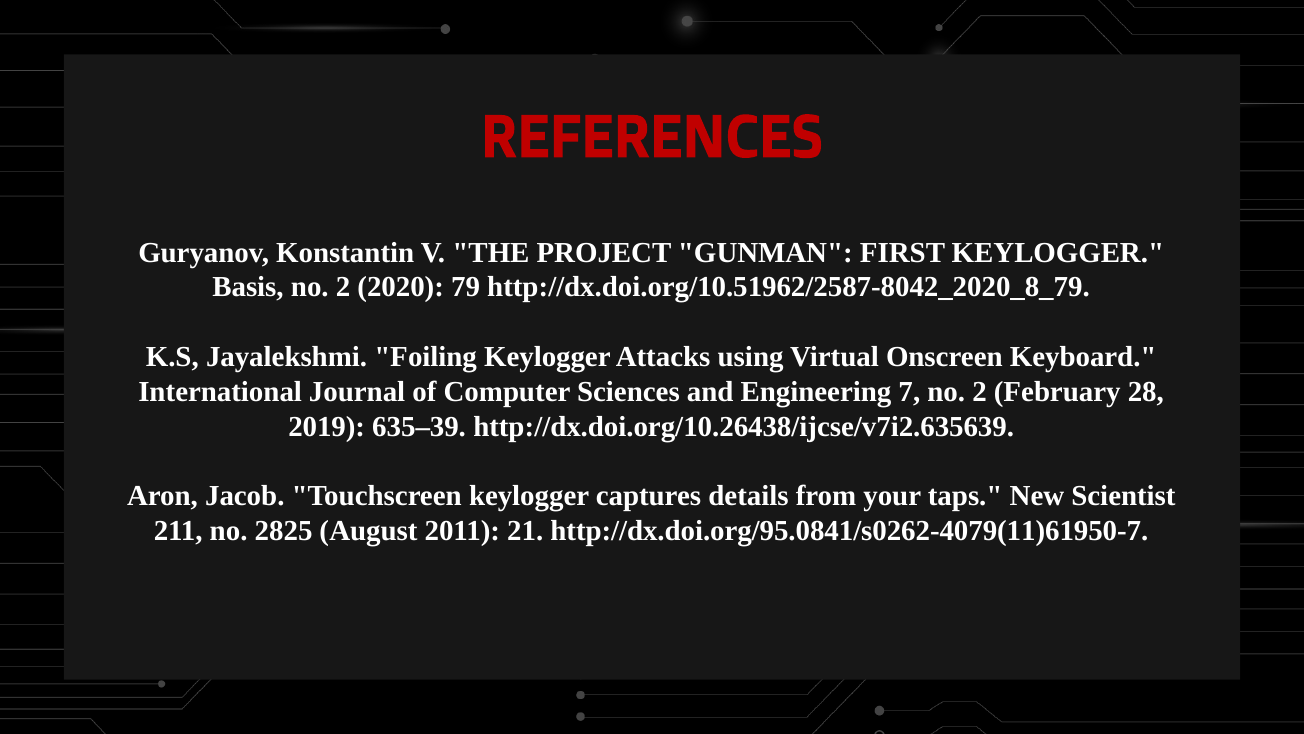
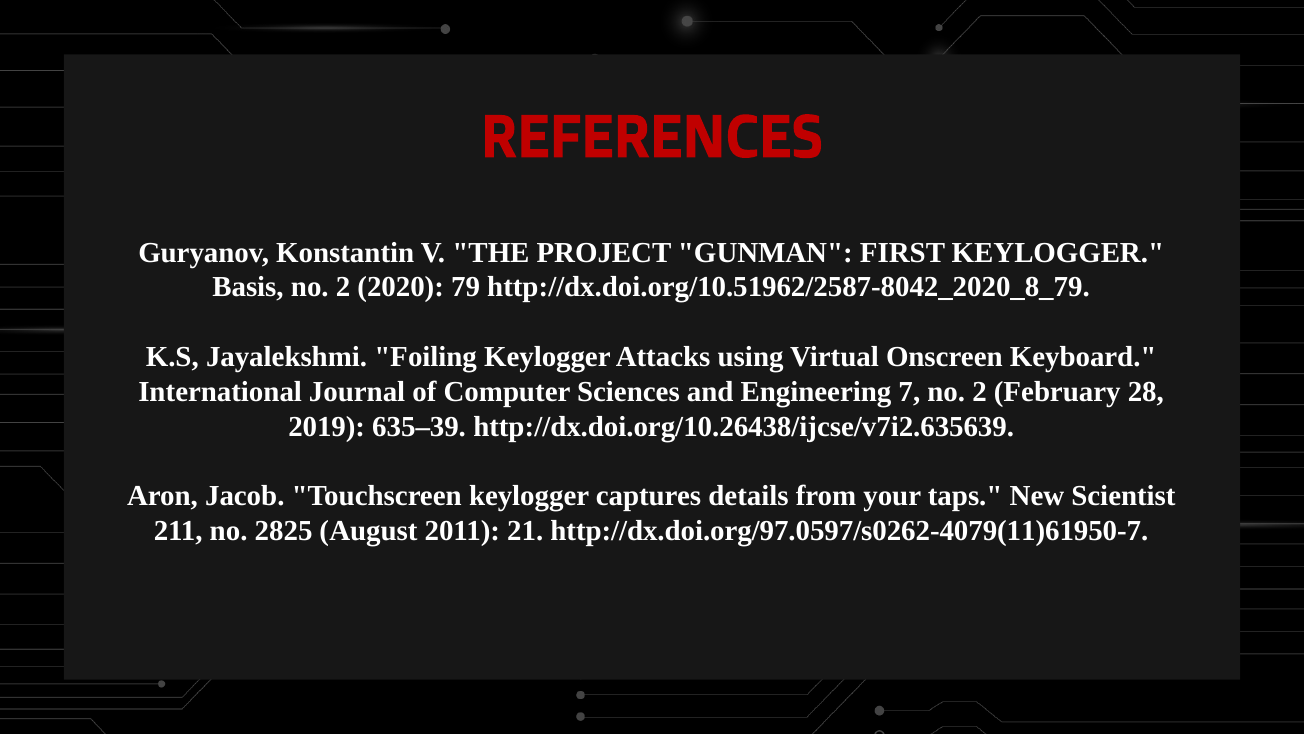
http://dx.doi.org/95.0841/s0262-4079(11)61950-7: http://dx.doi.org/95.0841/s0262-4079(11)61950-7 -> http://dx.doi.org/97.0597/s0262-4079(11)61950-7
